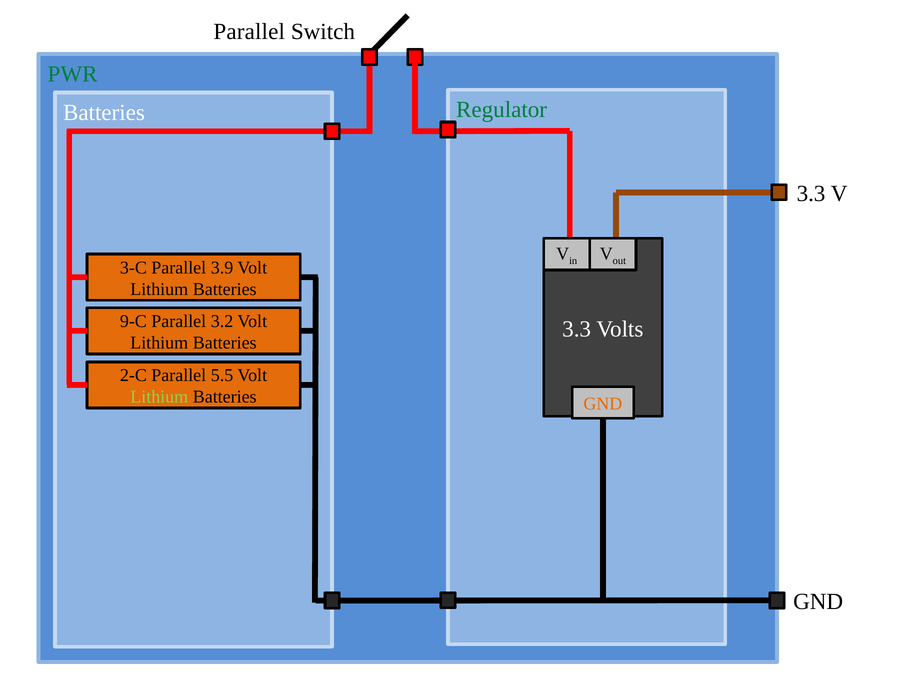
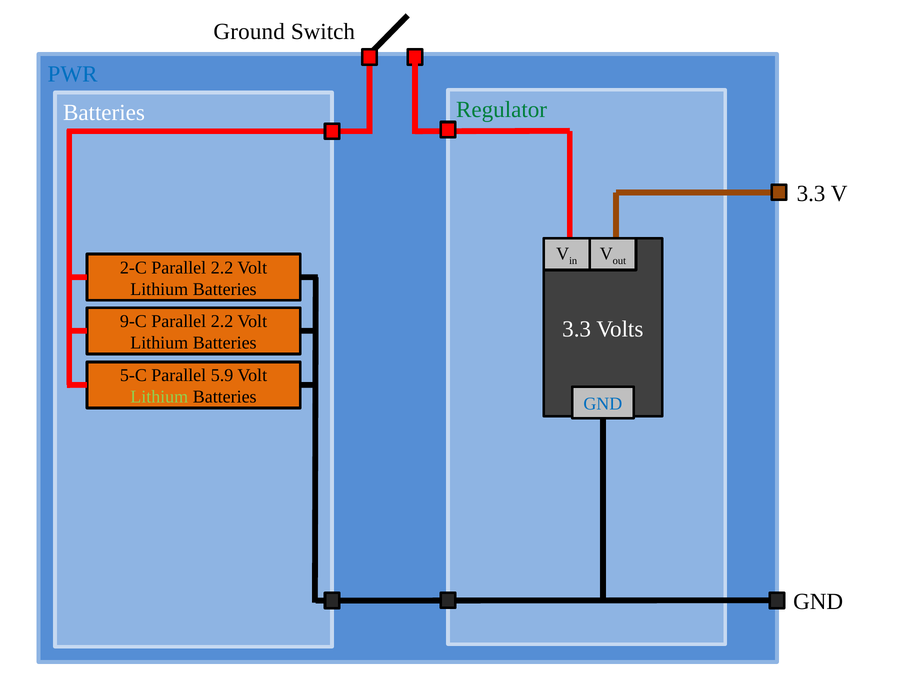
Parallel at (249, 31): Parallel -> Ground
PWR colour: green -> blue
3-C: 3-C -> 2-C
3.9 at (222, 268): 3.9 -> 2.2
9-C Parallel 3.2: 3.2 -> 2.2
2-C: 2-C -> 5-C
5.5: 5.5 -> 5.9
GND at (603, 404) colour: orange -> blue
